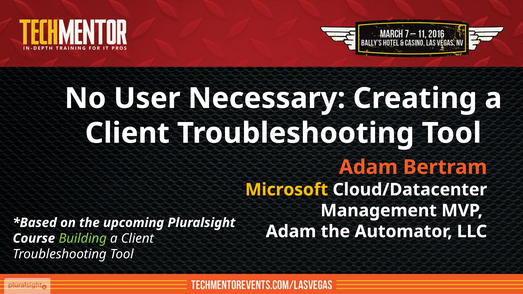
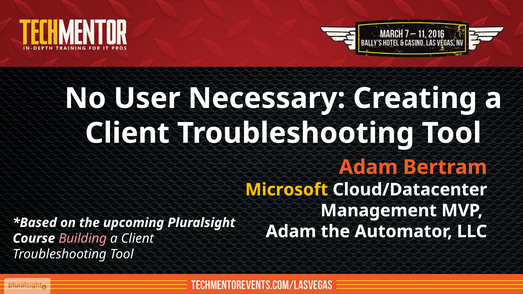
Building colour: light green -> pink
